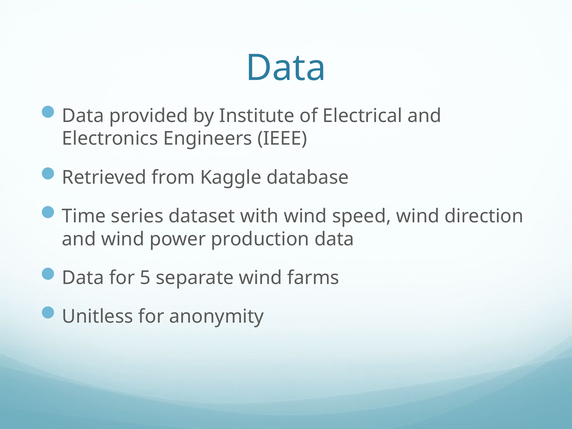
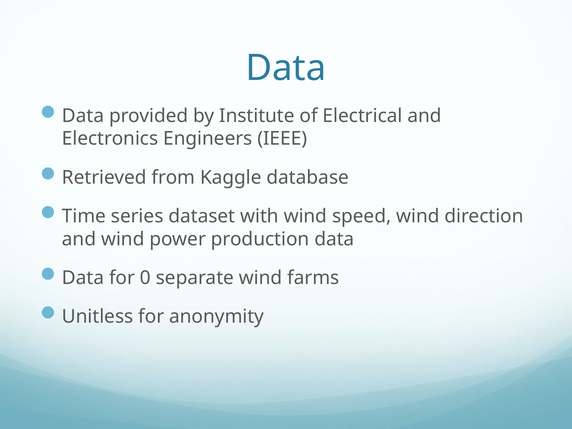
5: 5 -> 0
